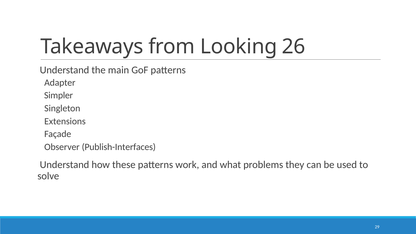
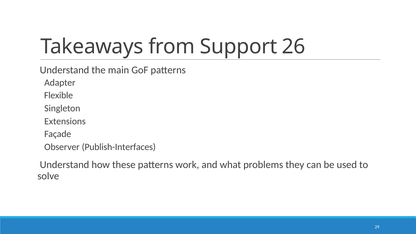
Looking: Looking -> Support
Simpler: Simpler -> Flexible
